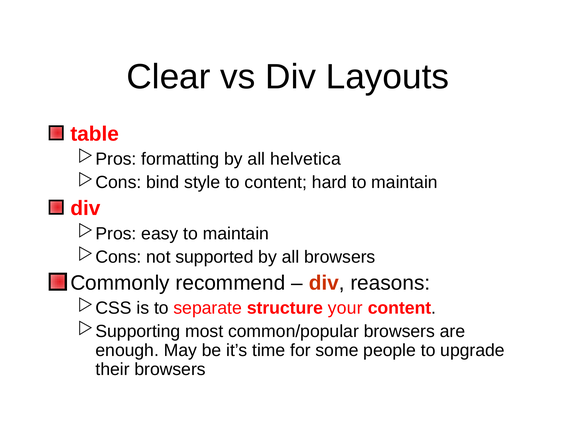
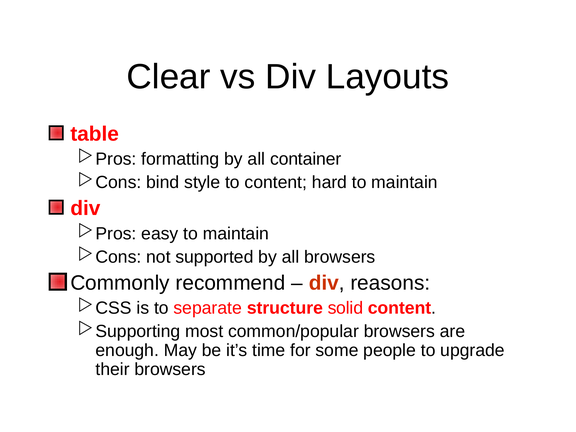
helvetica: helvetica -> container
your: your -> solid
